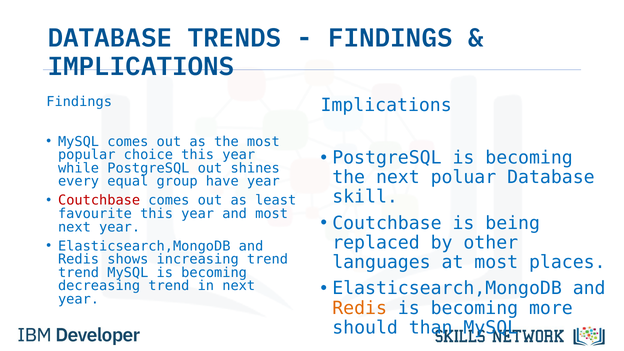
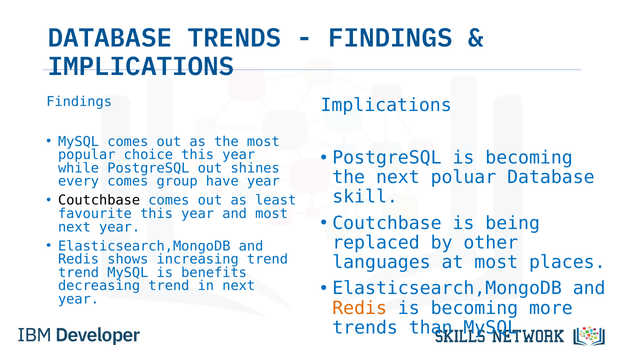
every equal: equal -> comes
Coutchbase at (99, 200) colour: red -> black
MySQL is becoming: becoming -> benefits
should at (365, 328): should -> trends
